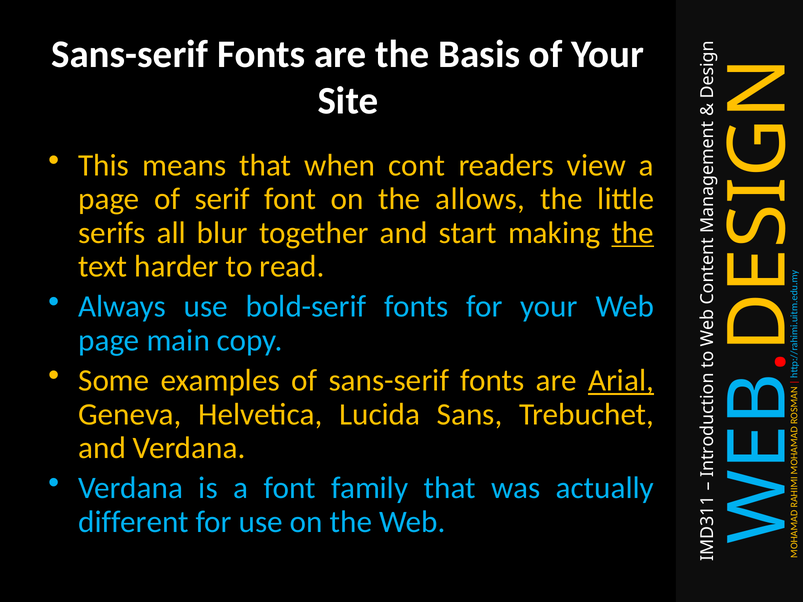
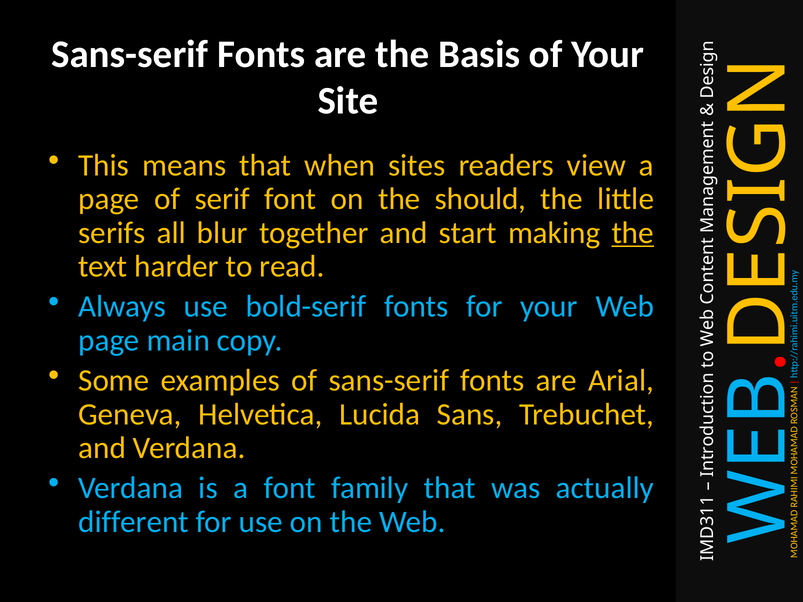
cont: cont -> sites
allows: allows -> should
Arial underline: present -> none
